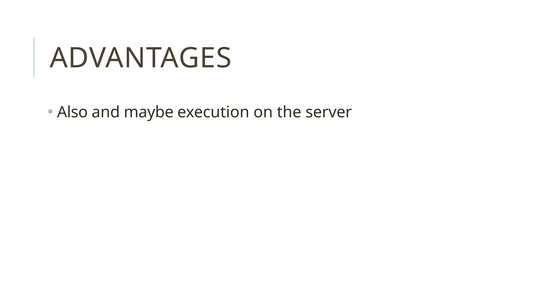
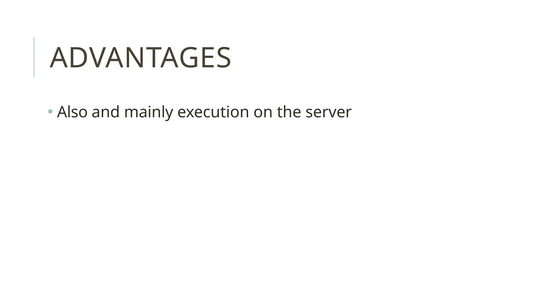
maybe: maybe -> mainly
